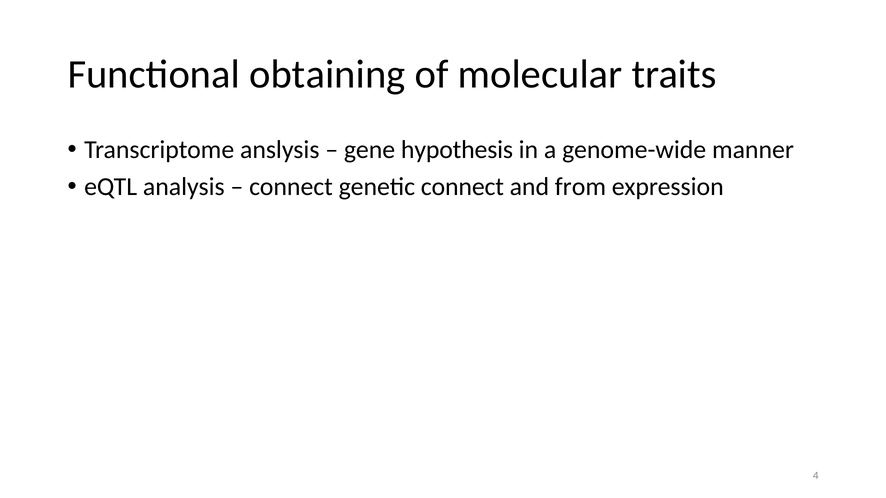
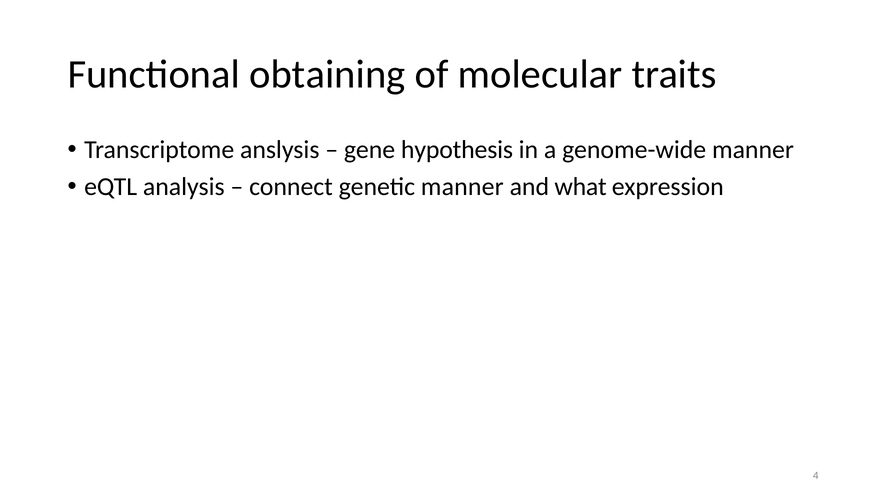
genetic connect: connect -> manner
from: from -> what
